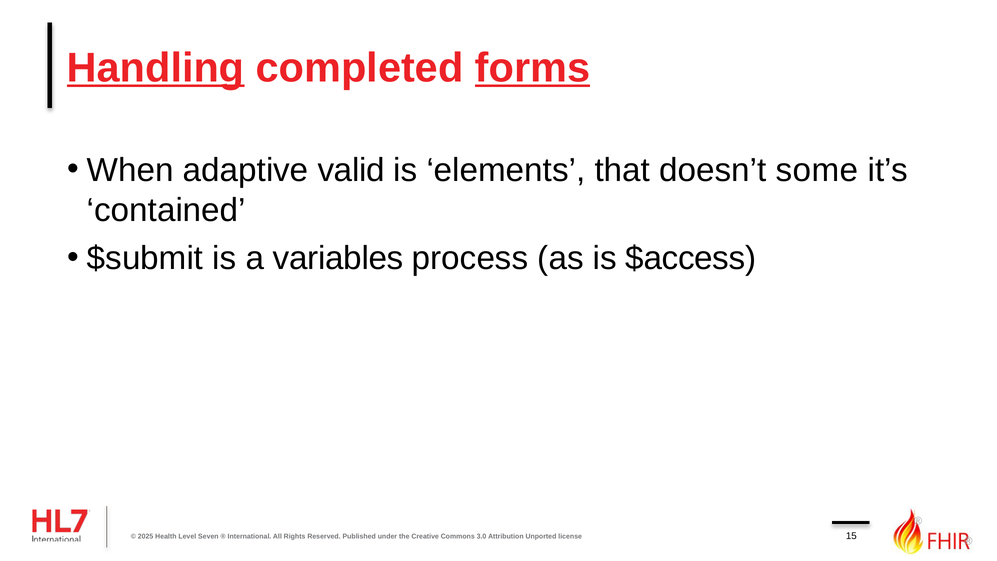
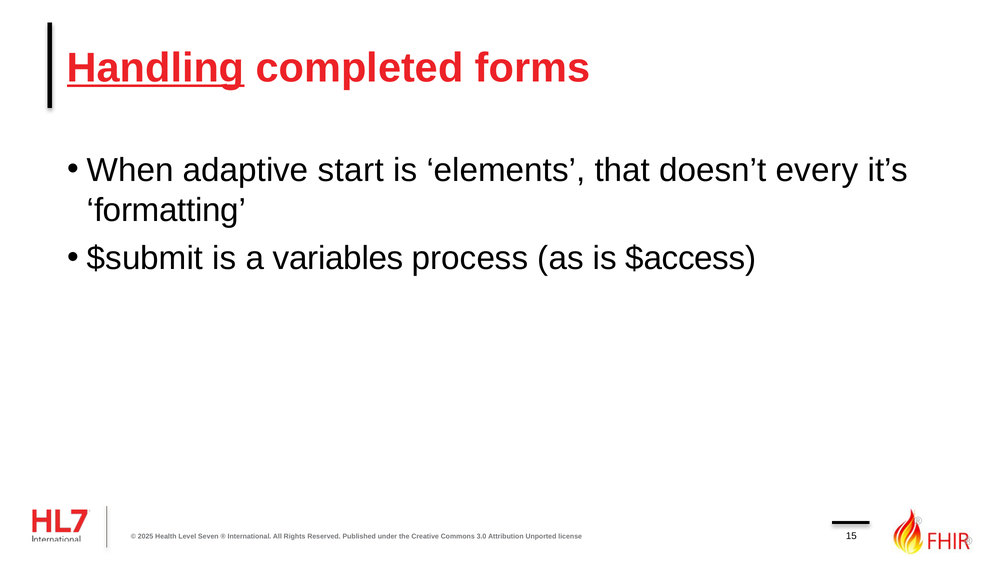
forms underline: present -> none
valid: valid -> start
some: some -> every
contained: contained -> formatting
